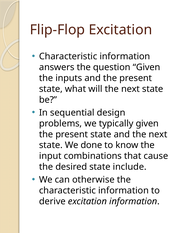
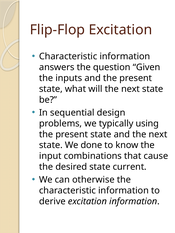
typically given: given -> using
include: include -> current
